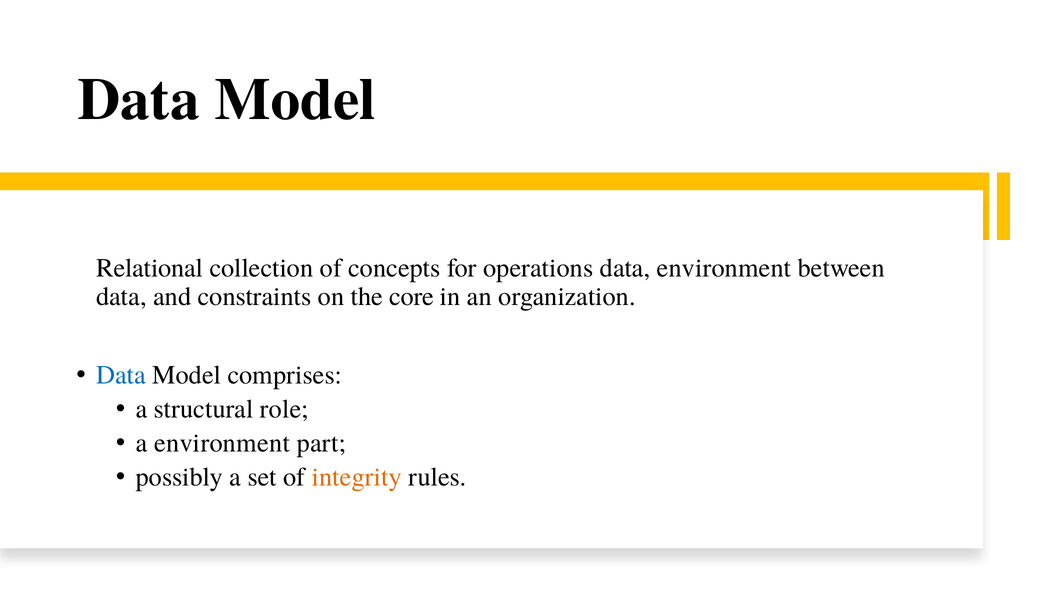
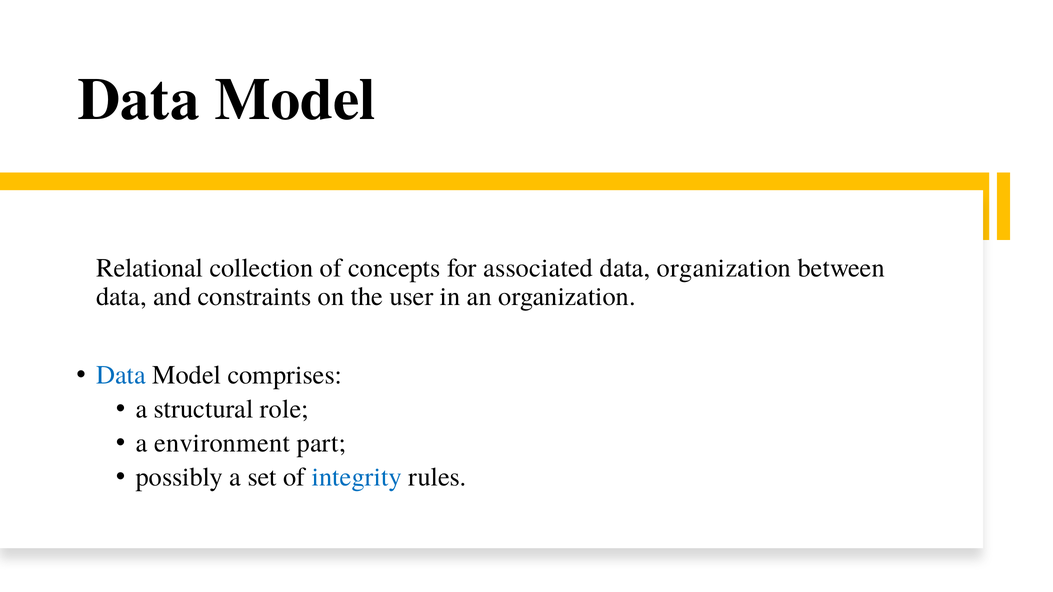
operations: operations -> associated
data environment: environment -> organization
core: core -> user
integrity colour: orange -> blue
